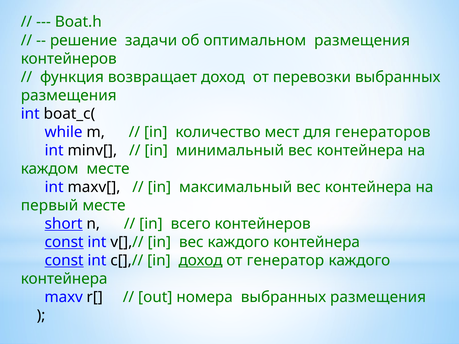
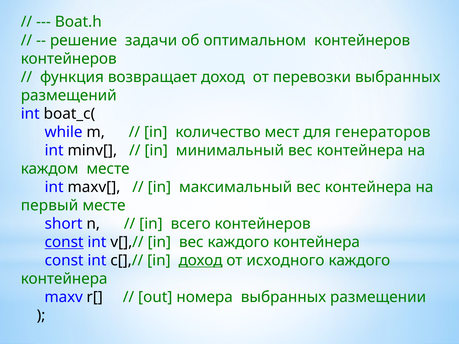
оптимальном размещения: размещения -> контейнеров
размещения at (69, 95): размещения -> размещений
short underline: present -> none
const at (64, 261) underline: present -> none
генератор: генератор -> исходного
номера выбранных размещения: размещения -> размещении
